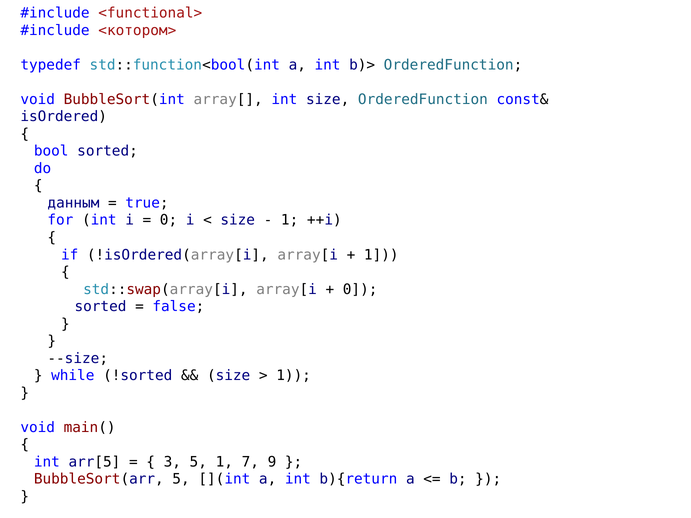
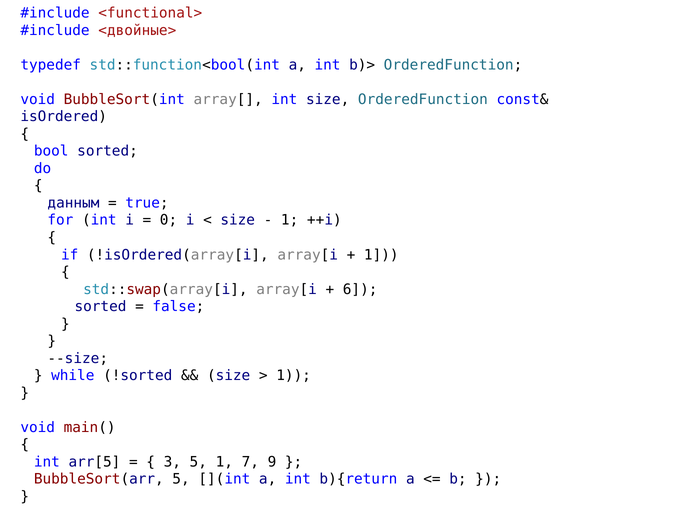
<котором>: <котором> -> <двойные>
0 at (360, 289): 0 -> 6
